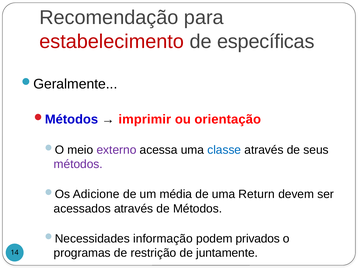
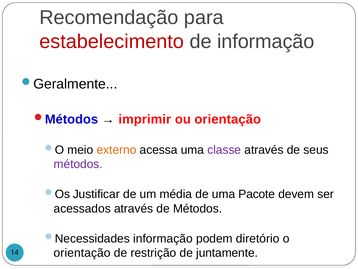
de específicas: específicas -> informação
externo colour: purple -> orange
classe colour: blue -> purple
Adicione: Adicione -> Justificar
Return: Return -> Pacote
privados: privados -> diretório
programas at (82, 252): programas -> orientação
